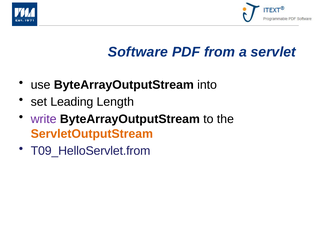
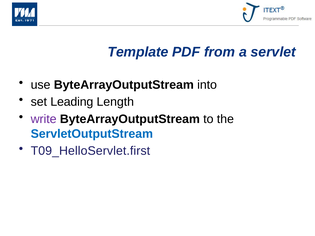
Software: Software -> Template
ServletOutputStream colour: orange -> blue
T09_HelloServlet.from: T09_HelloServlet.from -> T09_HelloServlet.first
